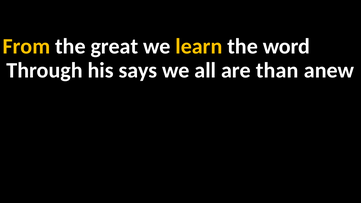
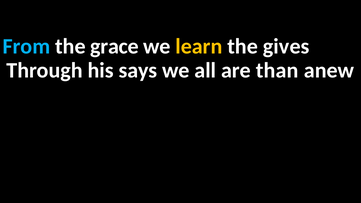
From colour: yellow -> light blue
great: great -> grace
word: word -> gives
